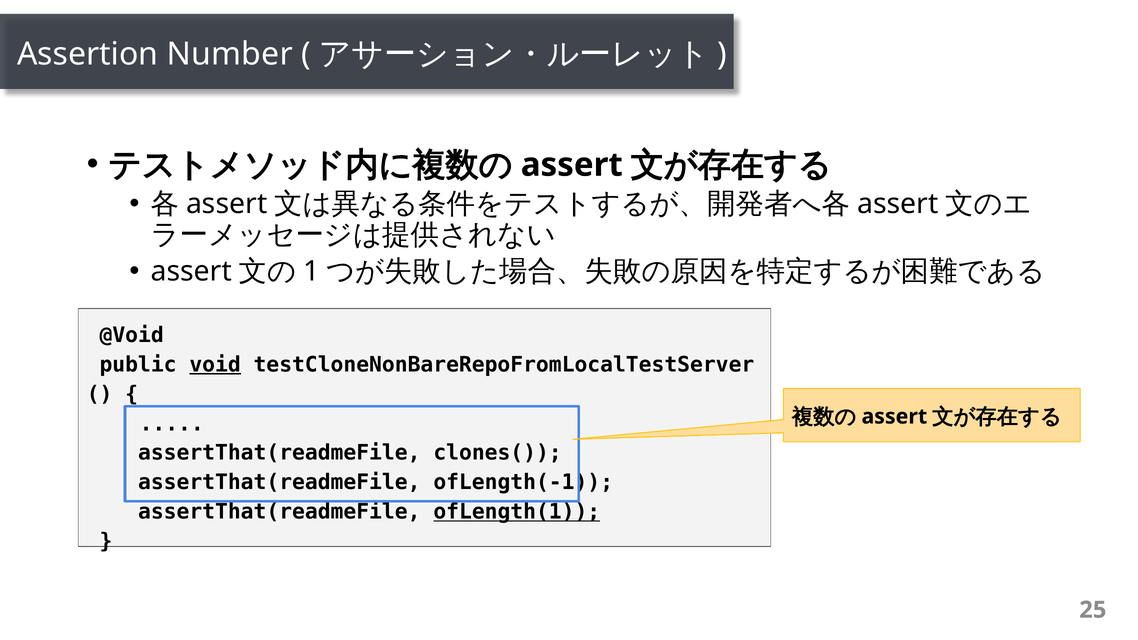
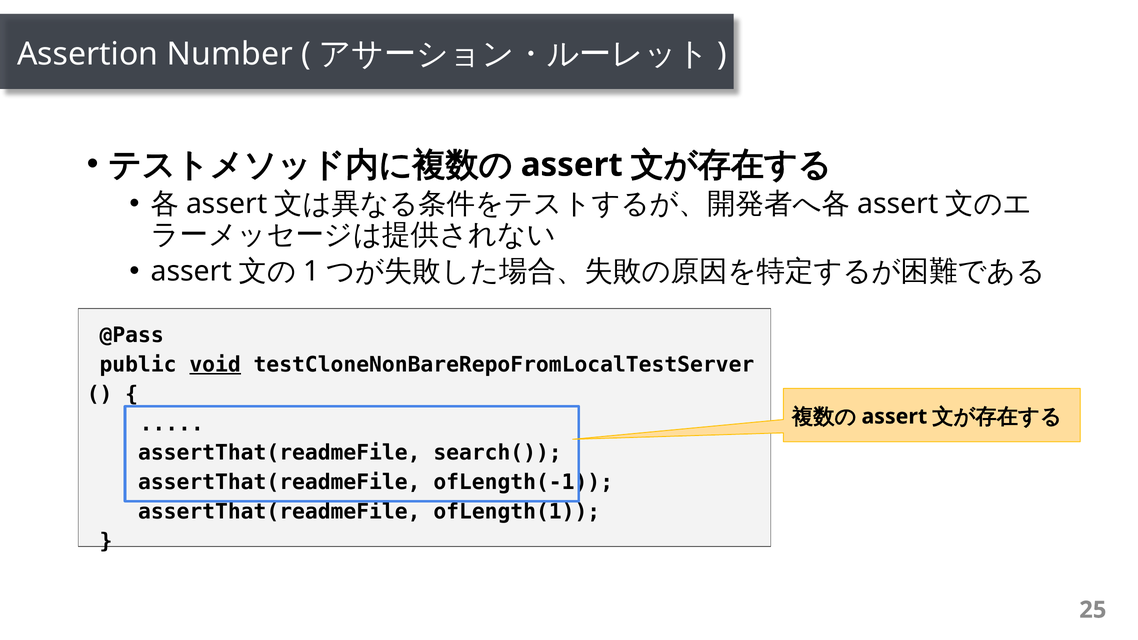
@Void: @Void -> @Pass
clones(: clones( -> search(
ofLength(1 underline: present -> none
